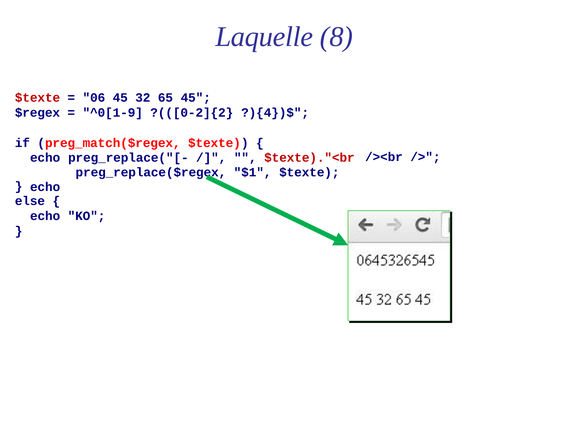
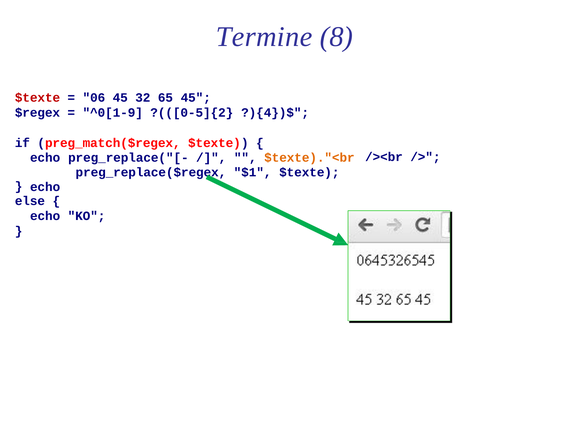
Laquelle: Laquelle -> Termine
?(([0-2]{2: ?(([0-2]{2 -> ?(([0-5]{2
$texte)."<br colour: red -> orange
